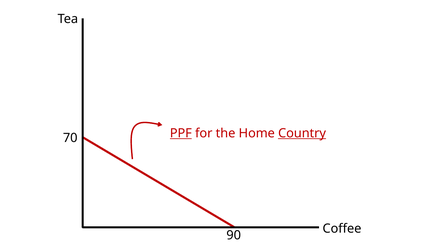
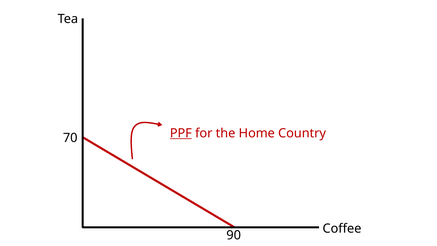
Country underline: present -> none
